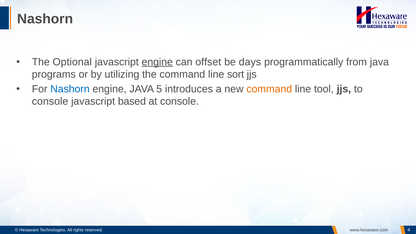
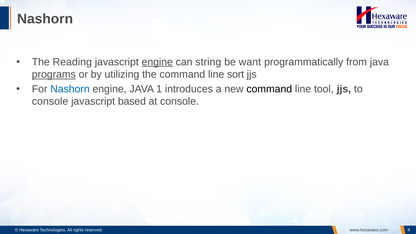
Optional: Optional -> Reading
offset: offset -> string
days: days -> want
programs underline: none -> present
5: 5 -> 1
command at (269, 89) colour: orange -> black
